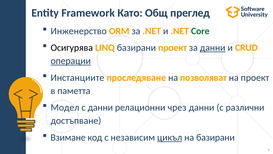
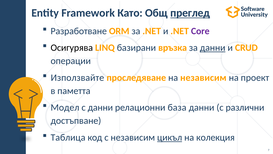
преглед underline: none -> present
Инженерство: Инженерство -> Разработване
Core colour: green -> purple
базирани проект: проект -> връзка
операции underline: present -> none
Инстанциите: Инстанциите -> Използвайте
на позволяват: позволяват -> независим
чрез: чрез -> база
Взимане: Взимане -> Таблица
на базирани: базирани -> колекция
